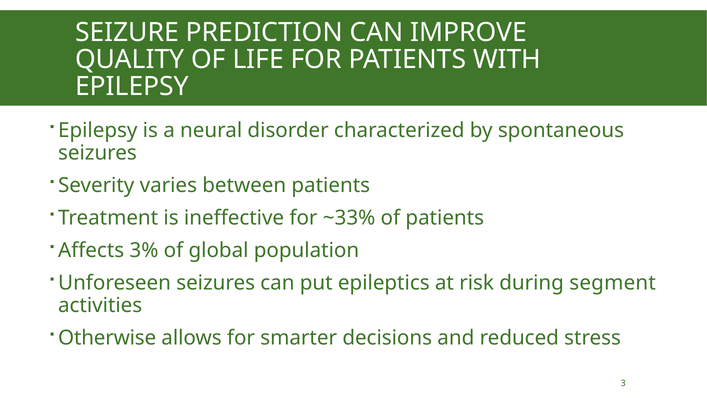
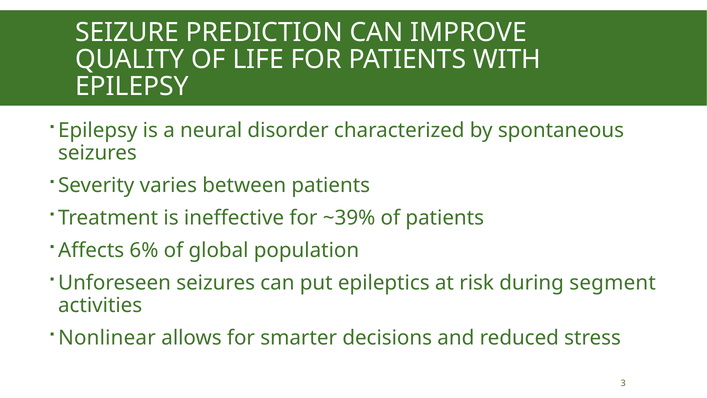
~33%: ~33% -> ~39%
3%: 3% -> 6%
Otherwise: Otherwise -> Nonlinear
